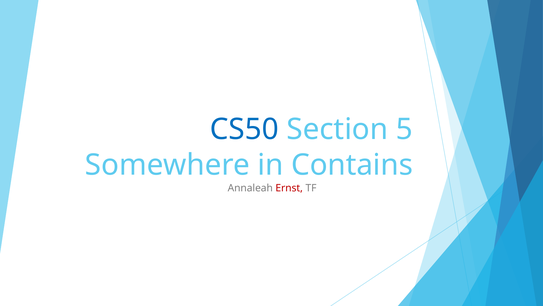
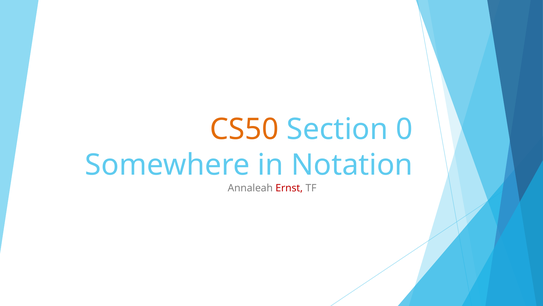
CS50 colour: blue -> orange
5: 5 -> 0
Contains: Contains -> Notation
